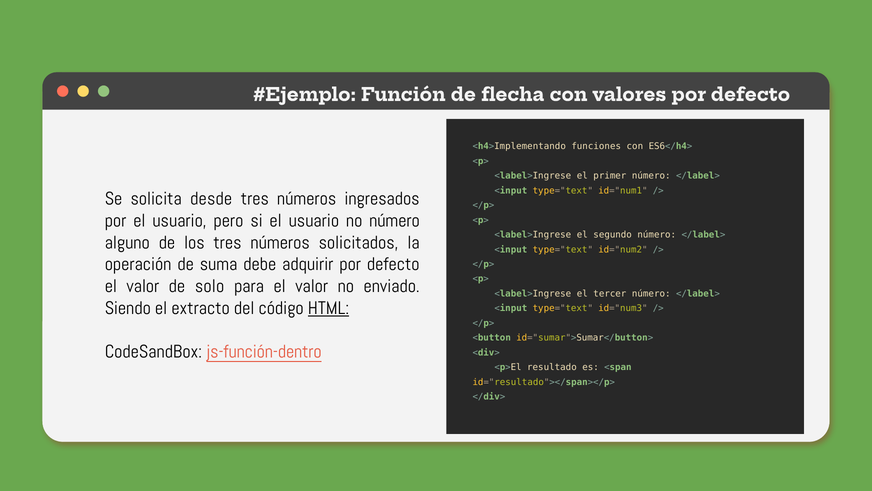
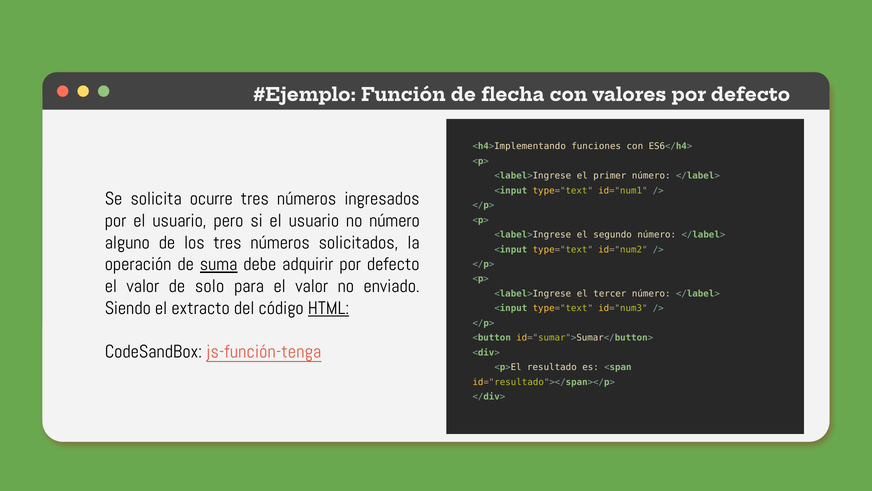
desde: desde -> ocurre
suma underline: none -> present
js-función-dentro: js-función-dentro -> js-función-tenga
